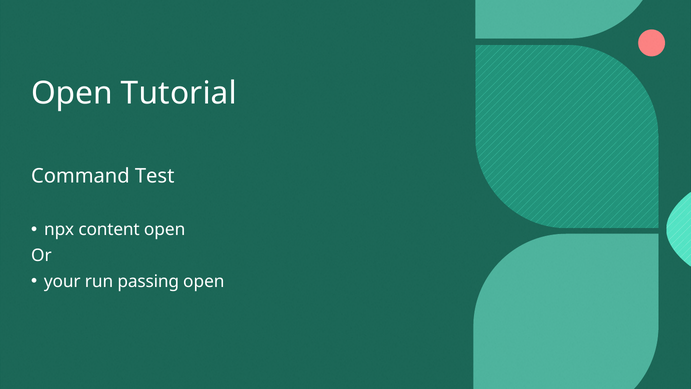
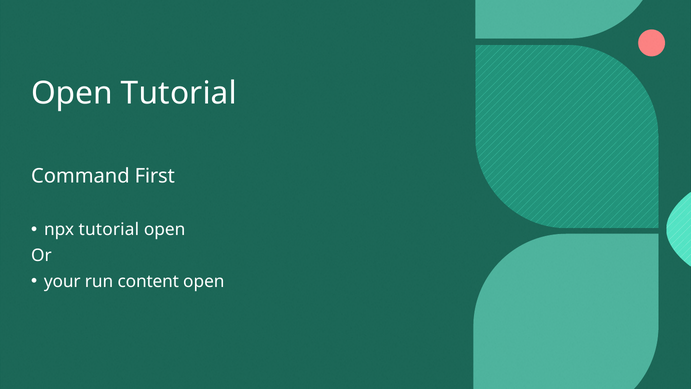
Test: Test -> First
npx content: content -> tutorial
passing: passing -> content
